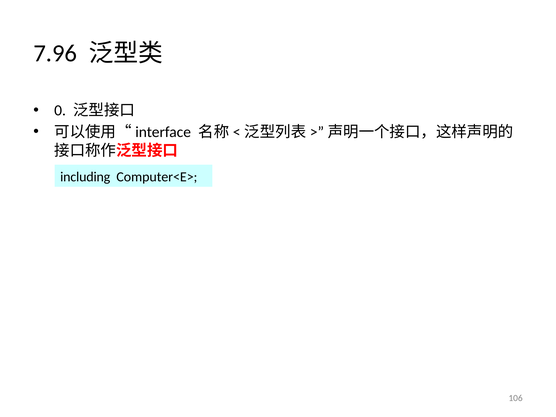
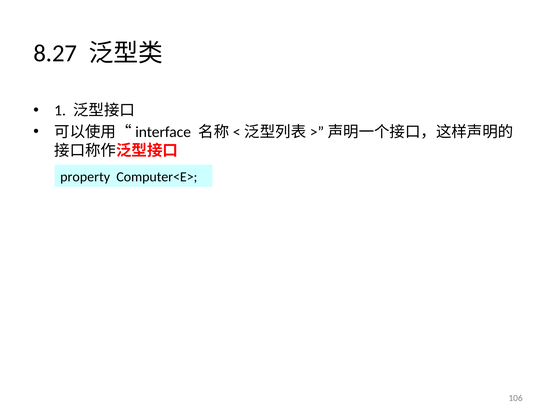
7.96: 7.96 -> 8.27
0: 0 -> 1
including: including -> property
